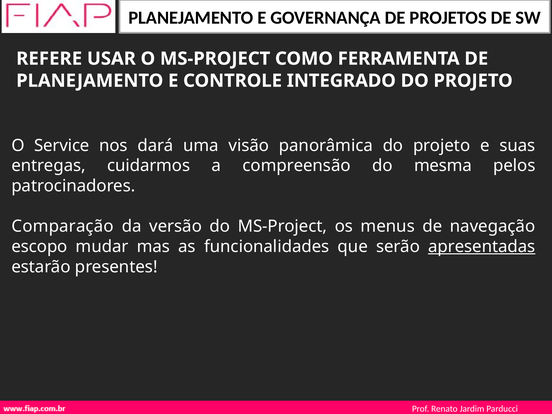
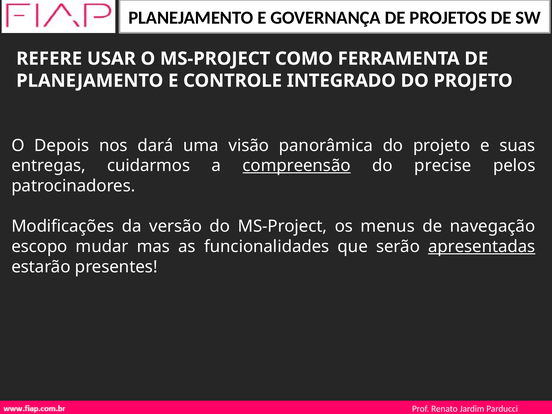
Service: Service -> Depois
compreensão underline: none -> present
mesma: mesma -> precise
Comparação: Comparação -> Modificações
